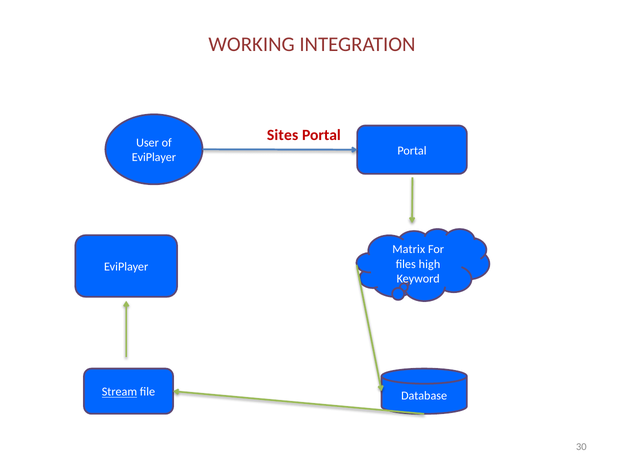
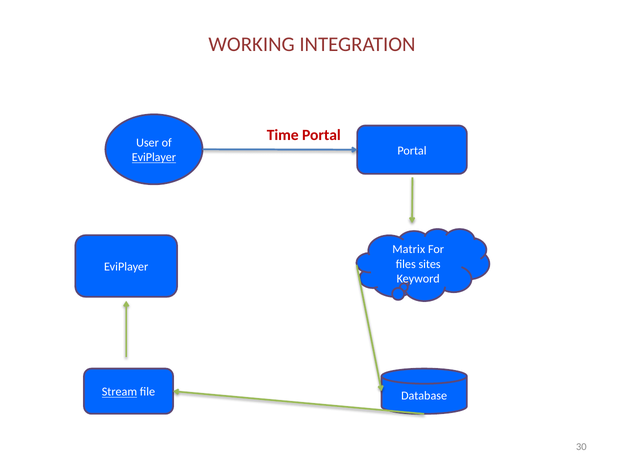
Sites: Sites -> Time
EviPlayer at (154, 157) underline: none -> present
high: high -> sites
